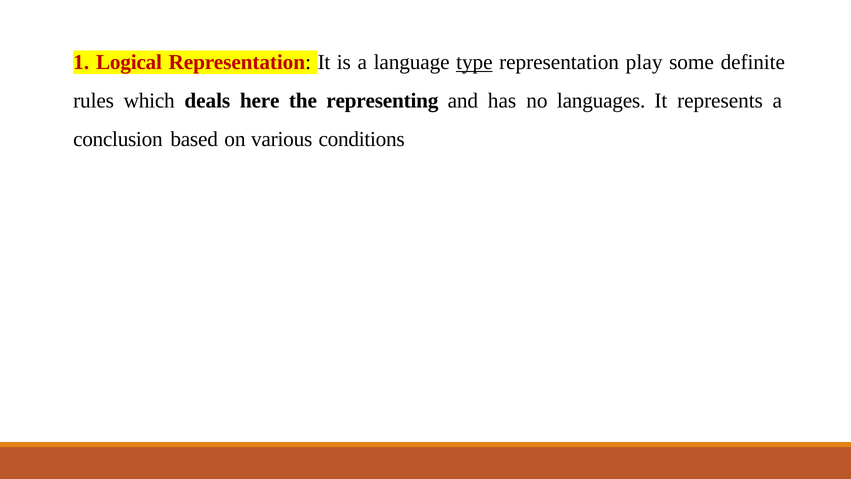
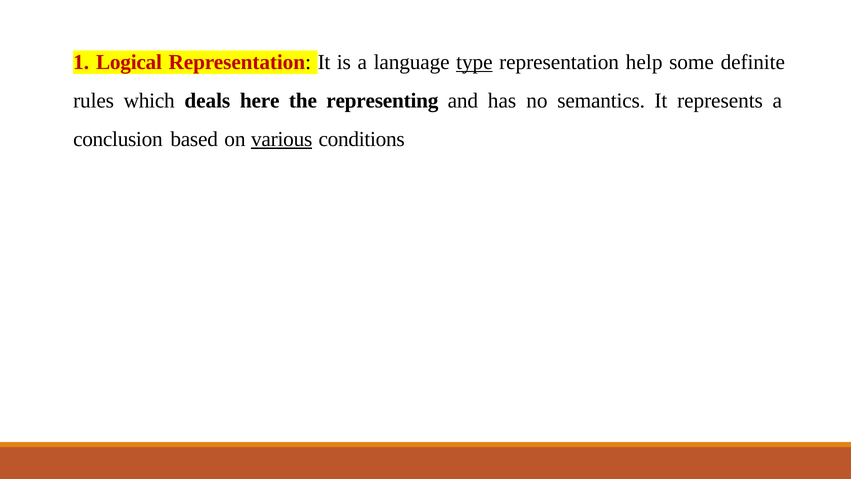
play: play -> help
languages: languages -> semantics
various underline: none -> present
